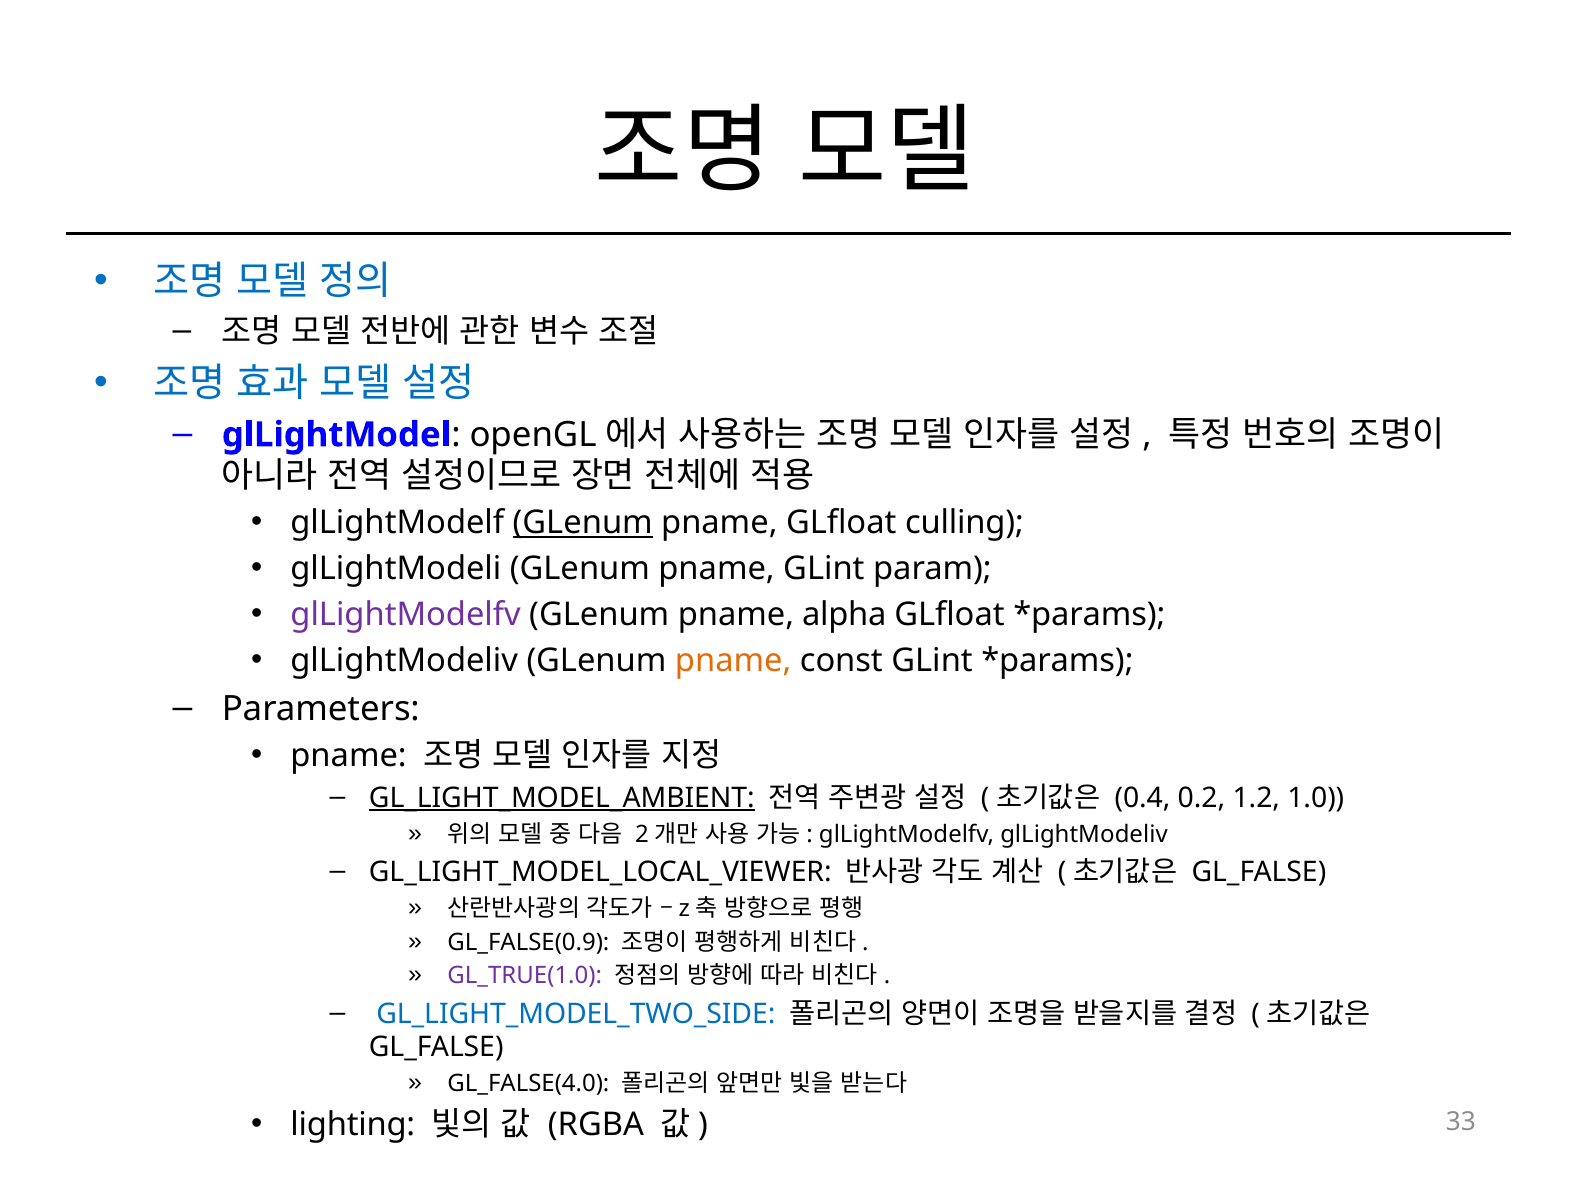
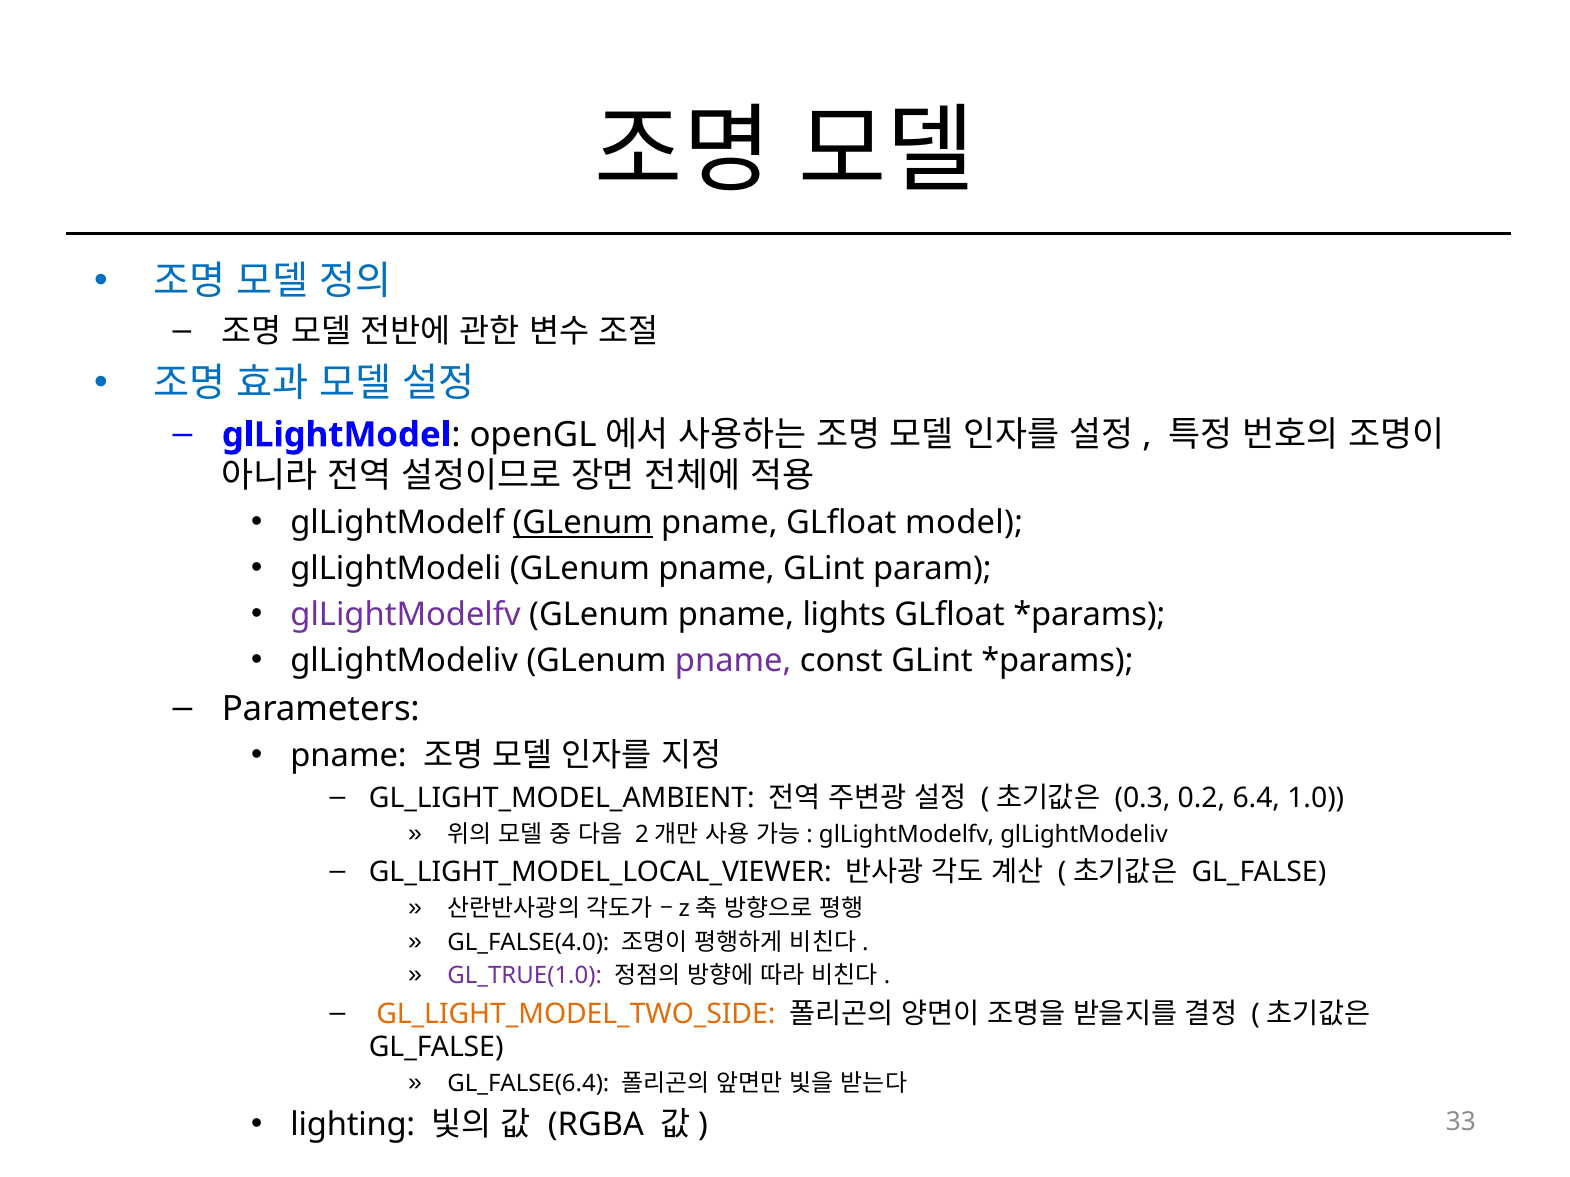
culling: culling -> model
alpha: alpha -> lights
pname at (733, 661) colour: orange -> purple
GL_LIGHT_MODEL_AMBIENT underline: present -> none
0.4: 0.4 -> 0.3
1.2: 1.2 -> 6.4
GL_FALSE(0.9: GL_FALSE(0.9 -> GL_FALSE(4.0
GL_LIGHT_MODEL_TWO_SIDE colour: blue -> orange
GL_FALSE(4.0: GL_FALSE(4.0 -> GL_FALSE(6.4
